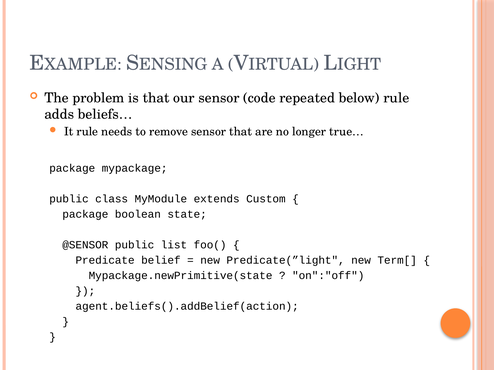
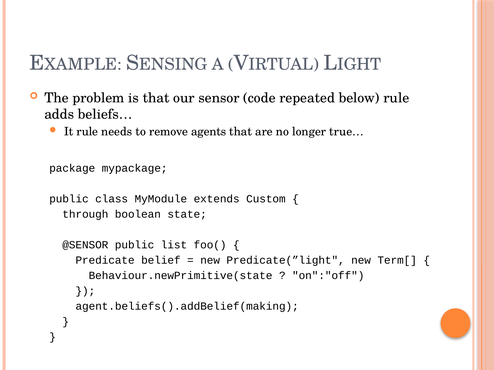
remove sensor: sensor -> agents
package at (85, 214): package -> through
Mypackage.newPrimitive(state: Mypackage.newPrimitive(state -> Behaviour.newPrimitive(state
agent.beliefs().addBelief(action: agent.beliefs().addBelief(action -> agent.beliefs().addBelief(making
